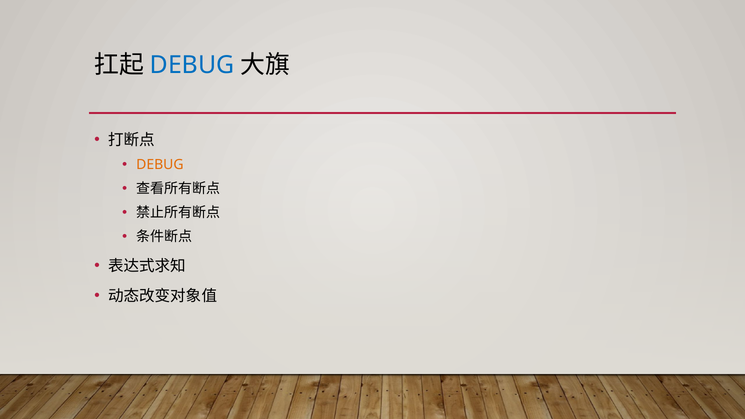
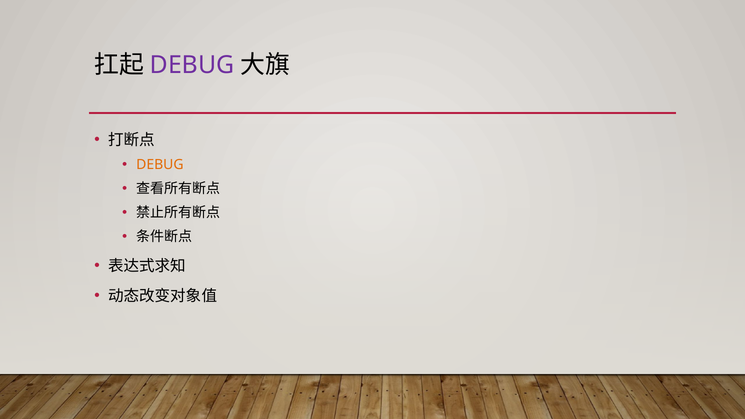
DEBUG at (192, 65) colour: blue -> purple
